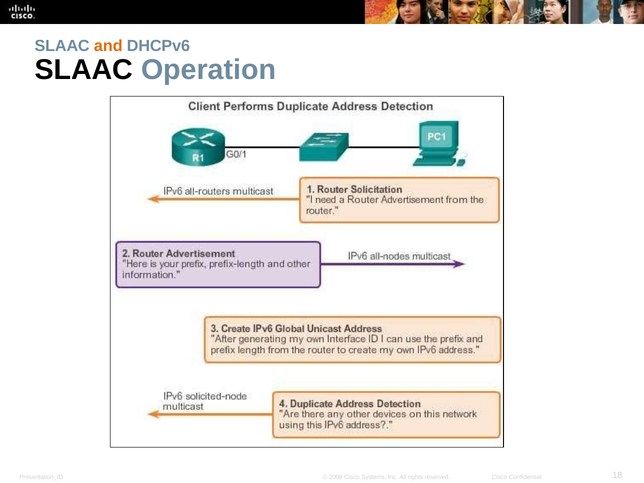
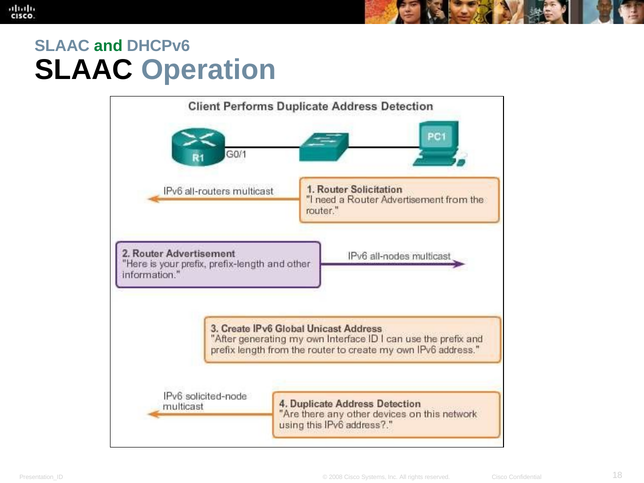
and colour: orange -> green
